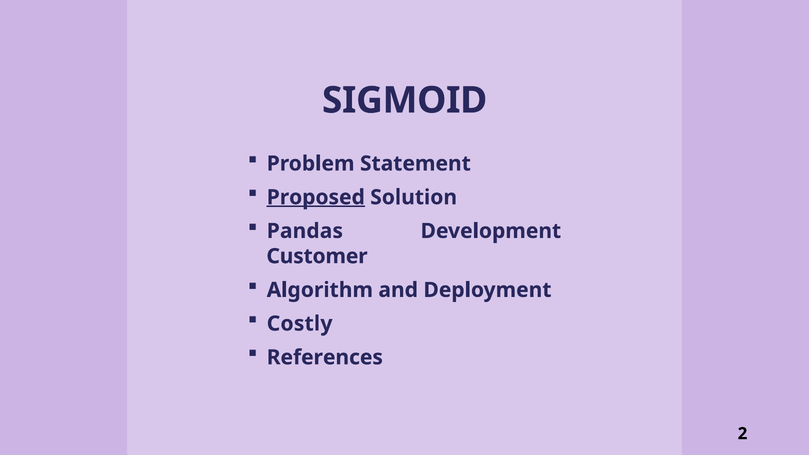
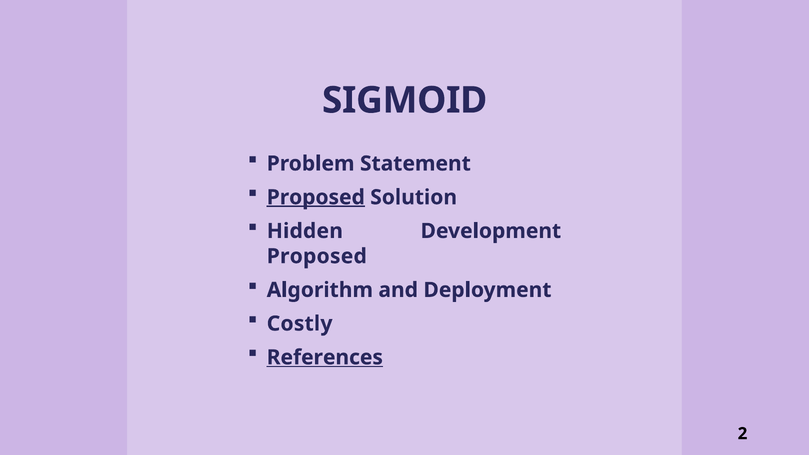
Pandas: Pandas -> Hidden
Customer at (317, 256): Customer -> Proposed
References underline: none -> present
